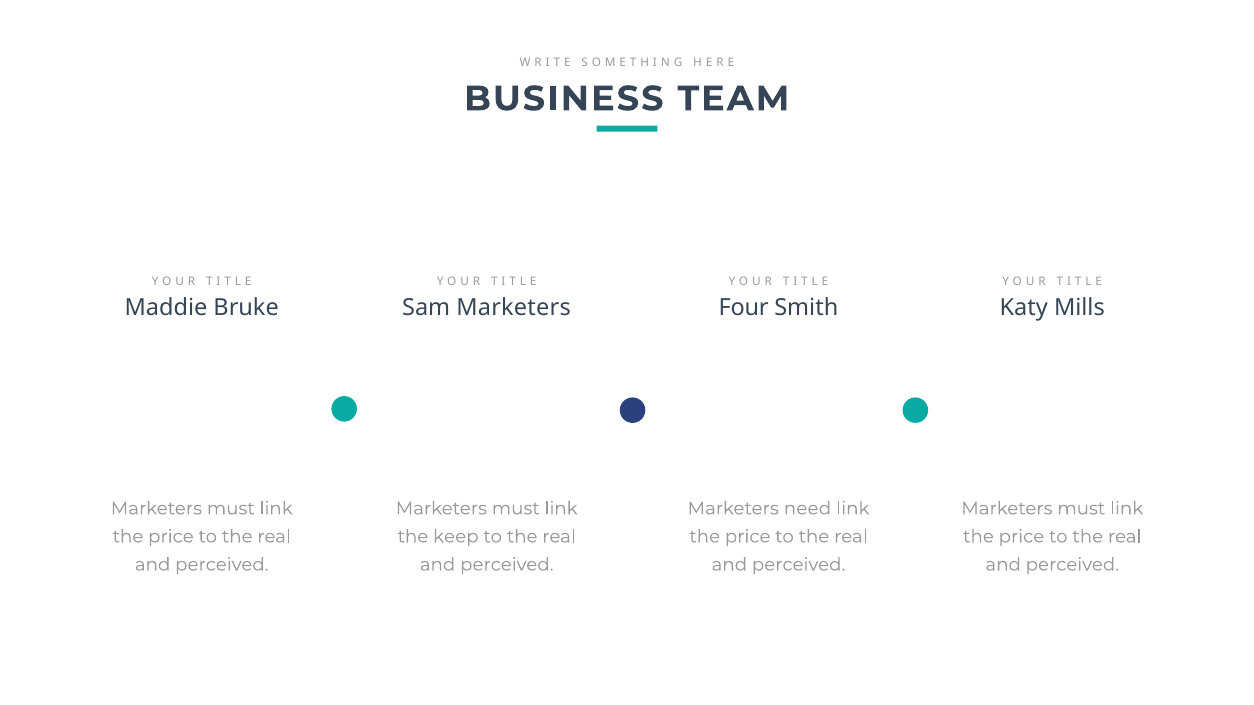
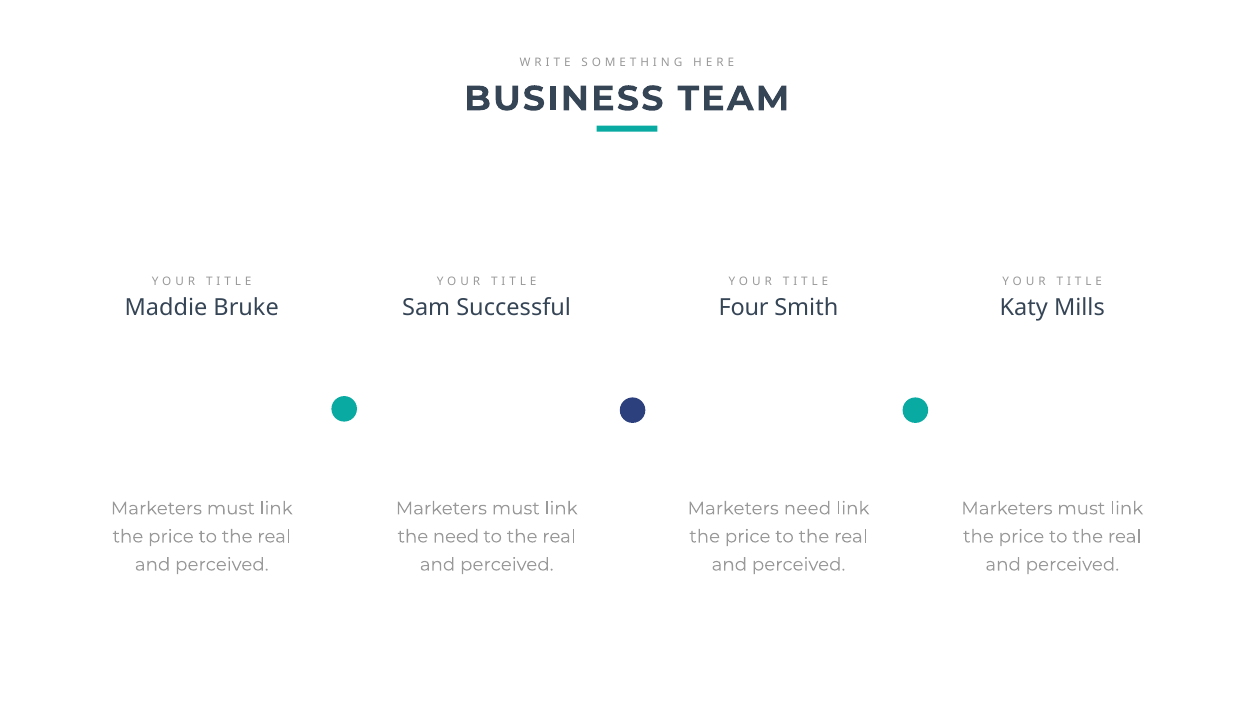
Sam Marketers: Marketers -> Successful
the keep: keep -> need
